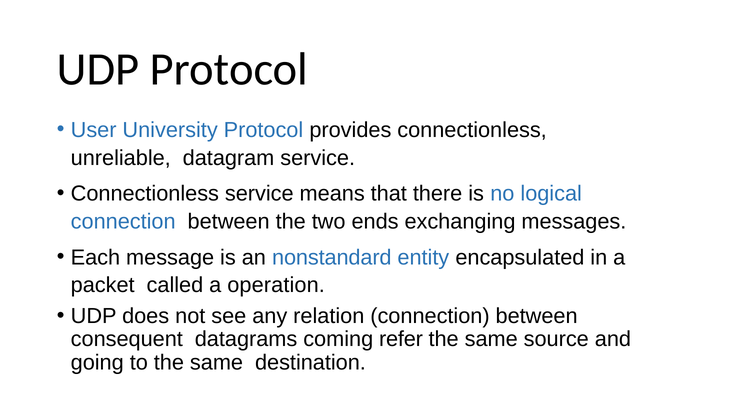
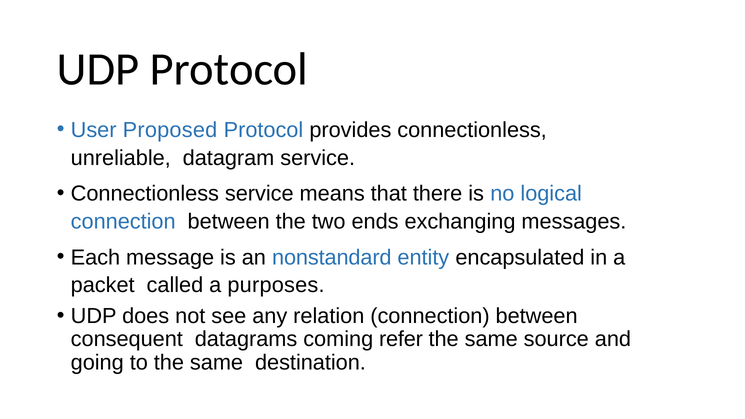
University: University -> Proposed
operation: operation -> purposes
